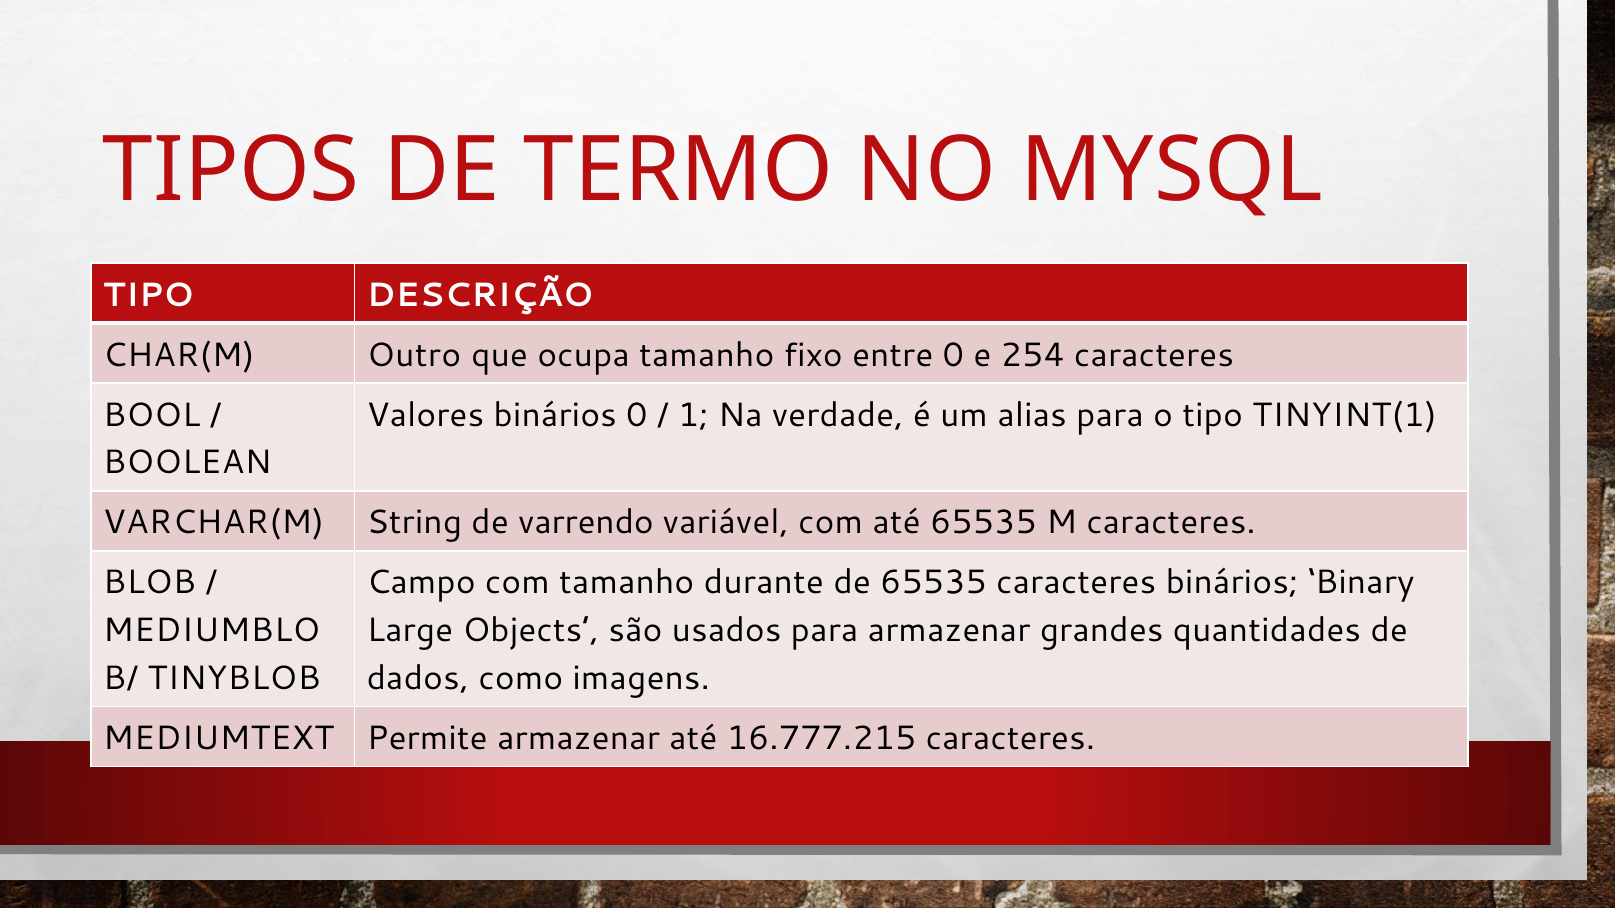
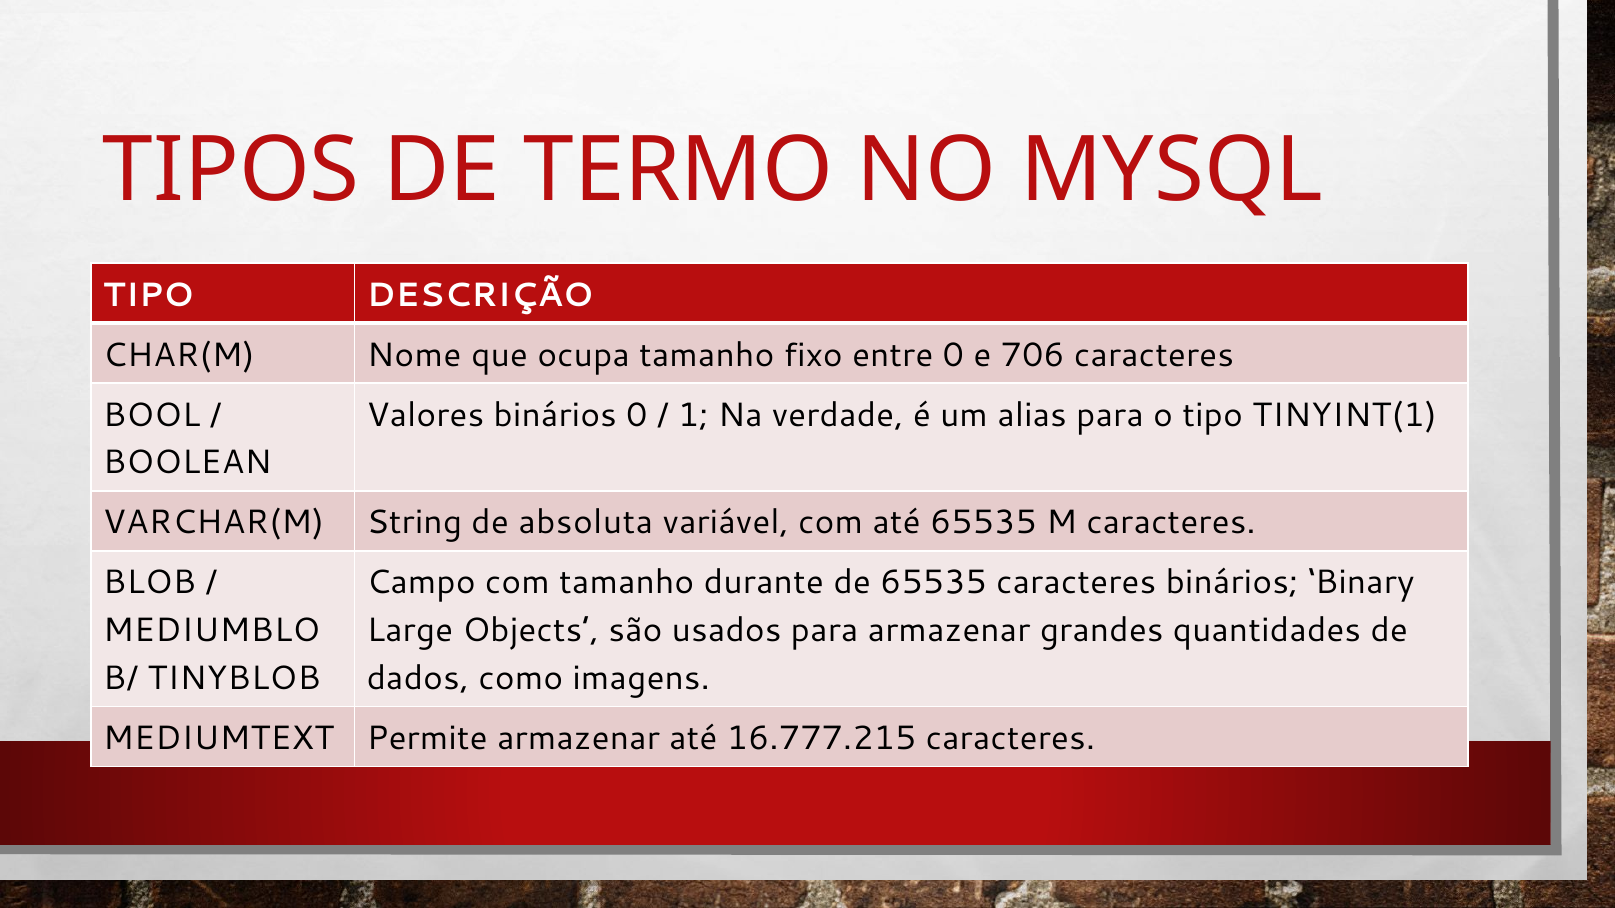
Outro: Outro -> Nome
254: 254 -> 706
varrendo: varrendo -> absoluta
